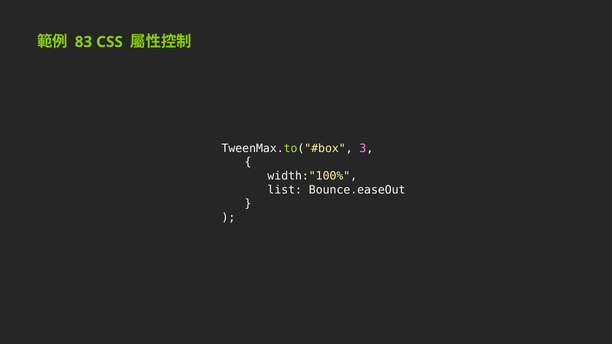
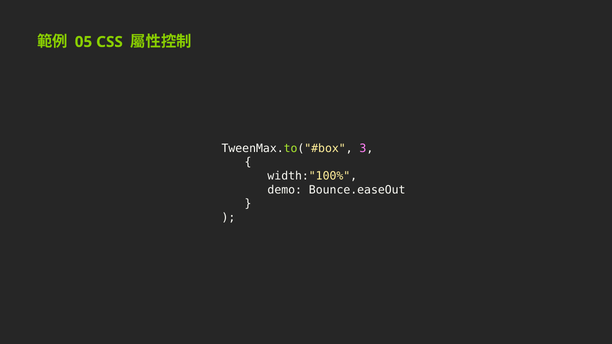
83: 83 -> 05
list: list -> demo
